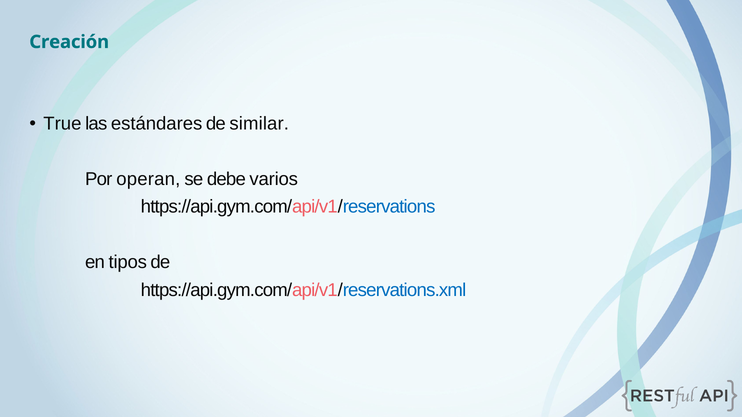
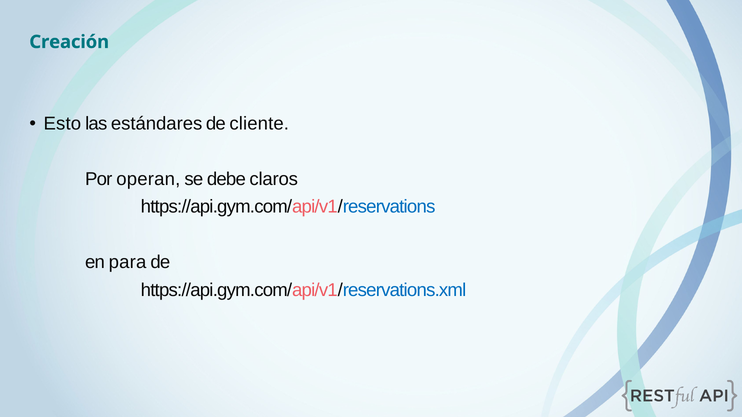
True: True -> Esto
similar: similar -> cliente
varios: varios -> claros
tipos: tipos -> para
